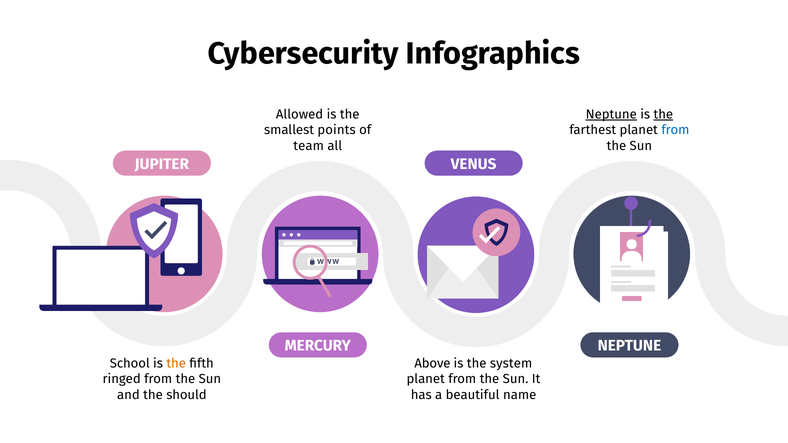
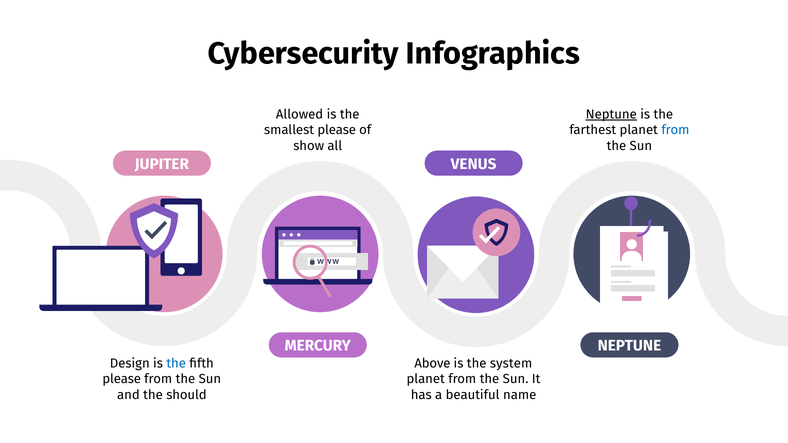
the at (663, 114) underline: present -> none
smallest points: points -> please
team: team -> show
School: School -> Design
the at (176, 363) colour: orange -> blue
ringed at (122, 379): ringed -> please
